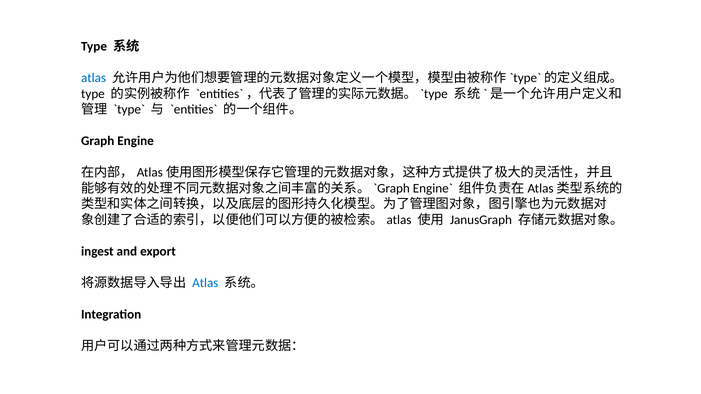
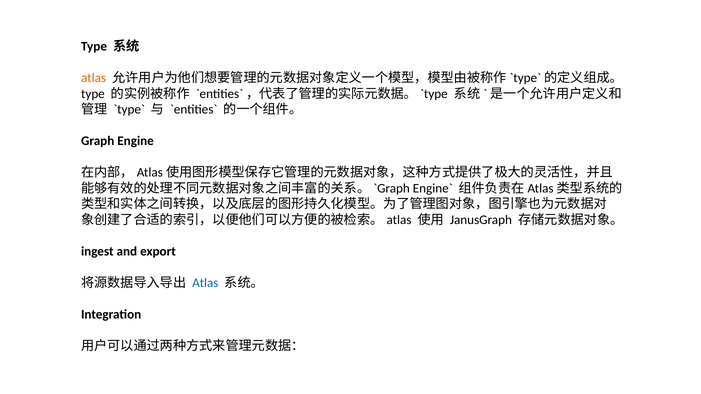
atlas at (94, 78) colour: blue -> orange
